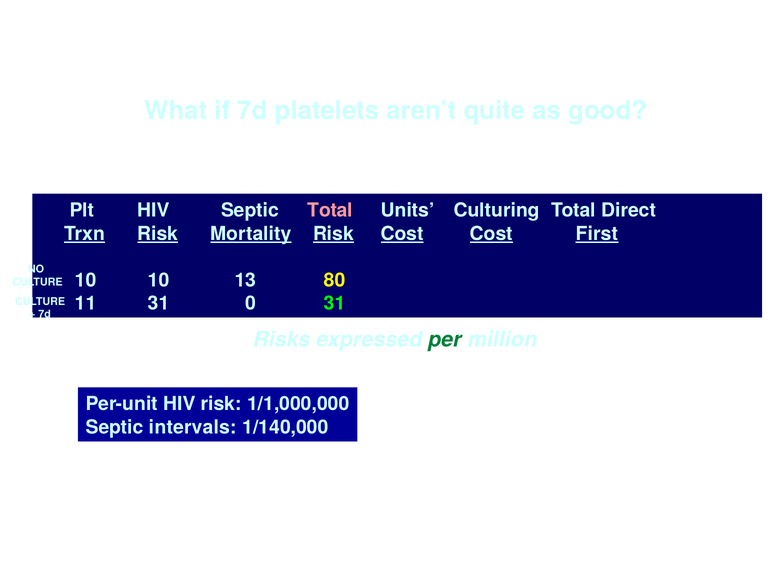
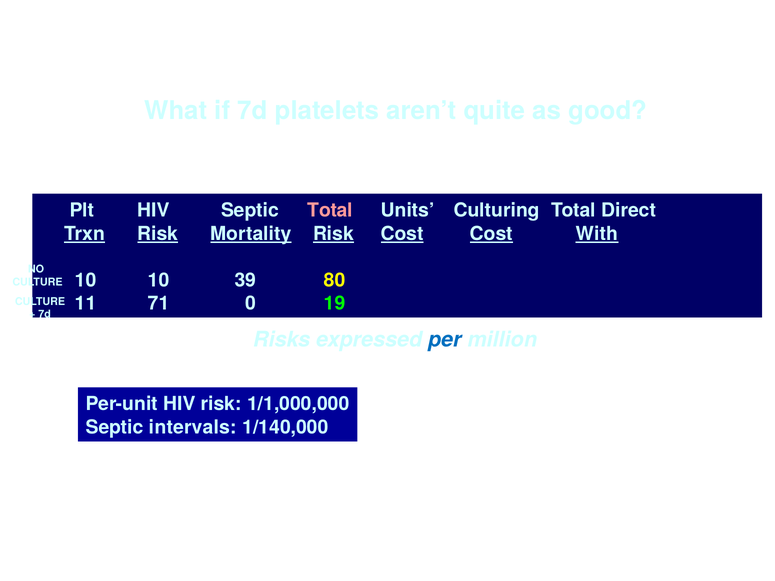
First: First -> With
13: 13 -> 39
11 31: 31 -> 71
0 31: 31 -> 19
per colour: green -> blue
